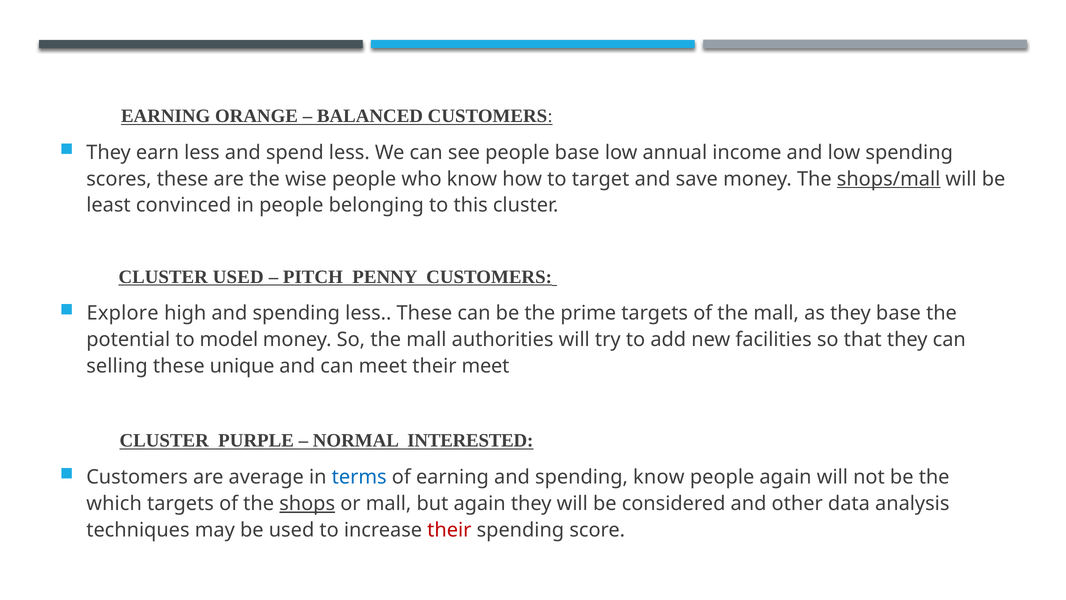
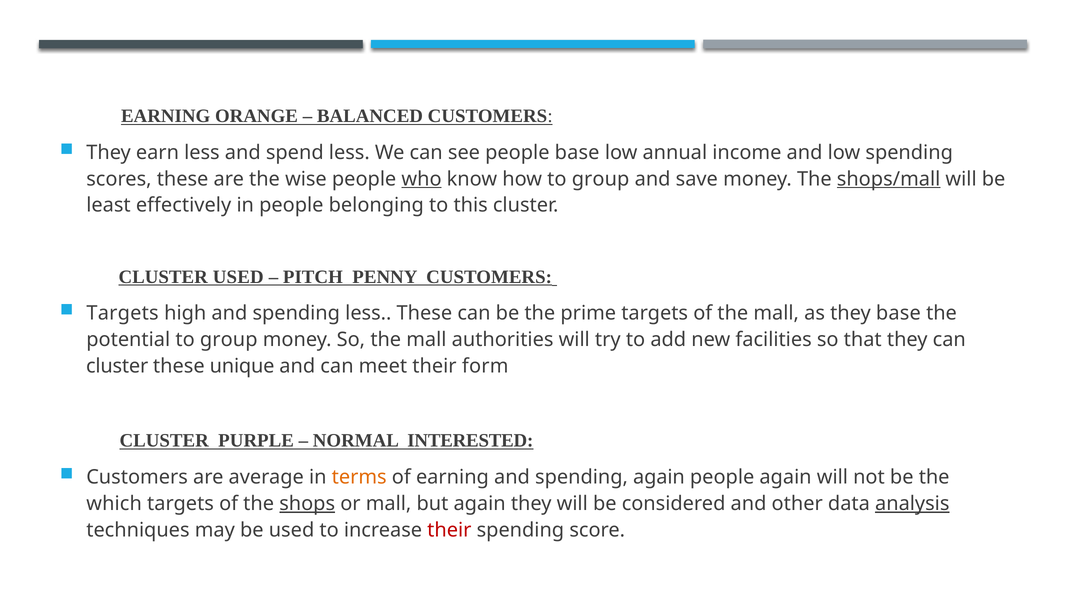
who underline: none -> present
how to target: target -> group
convinced: convinced -> effectively
Explore at (123, 313): Explore -> Targets
potential to model: model -> group
selling at (117, 366): selling -> cluster
their meet: meet -> form
terms colour: blue -> orange
spending know: know -> again
analysis underline: none -> present
